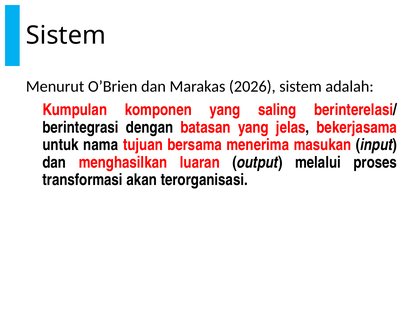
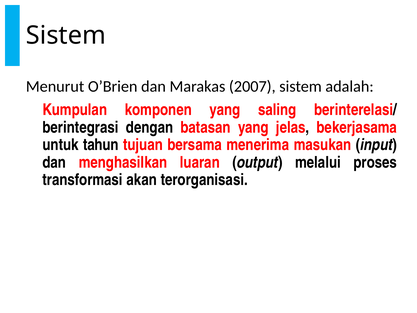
2026: 2026 -> 2007
nama: nama -> tahun
